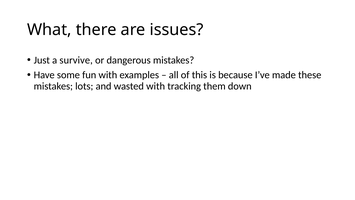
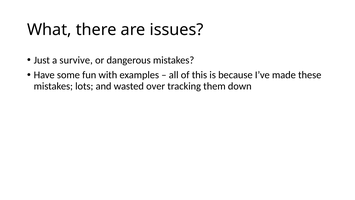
wasted with: with -> over
